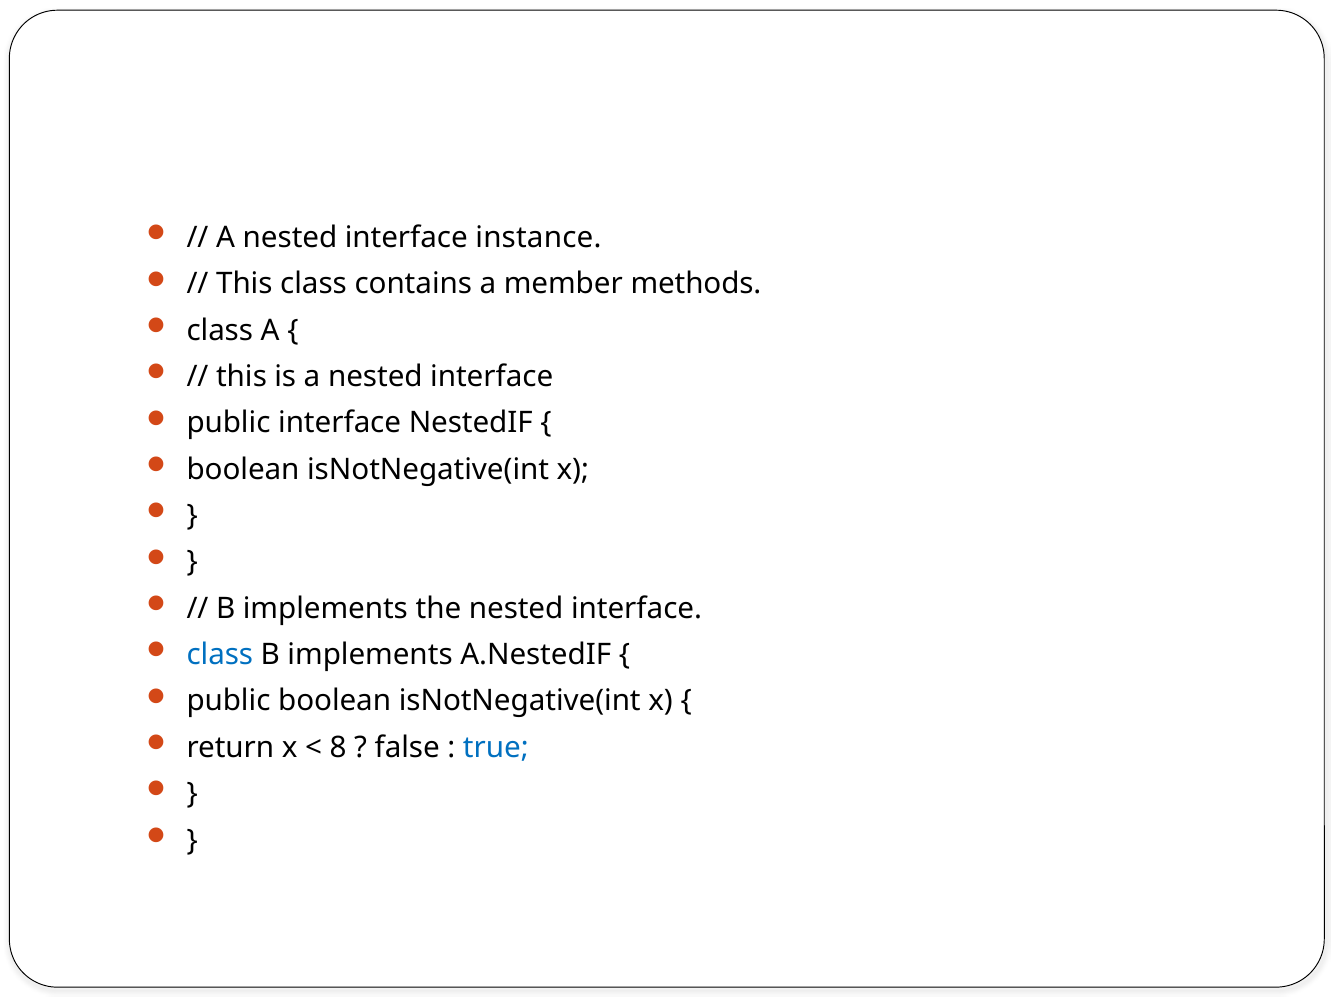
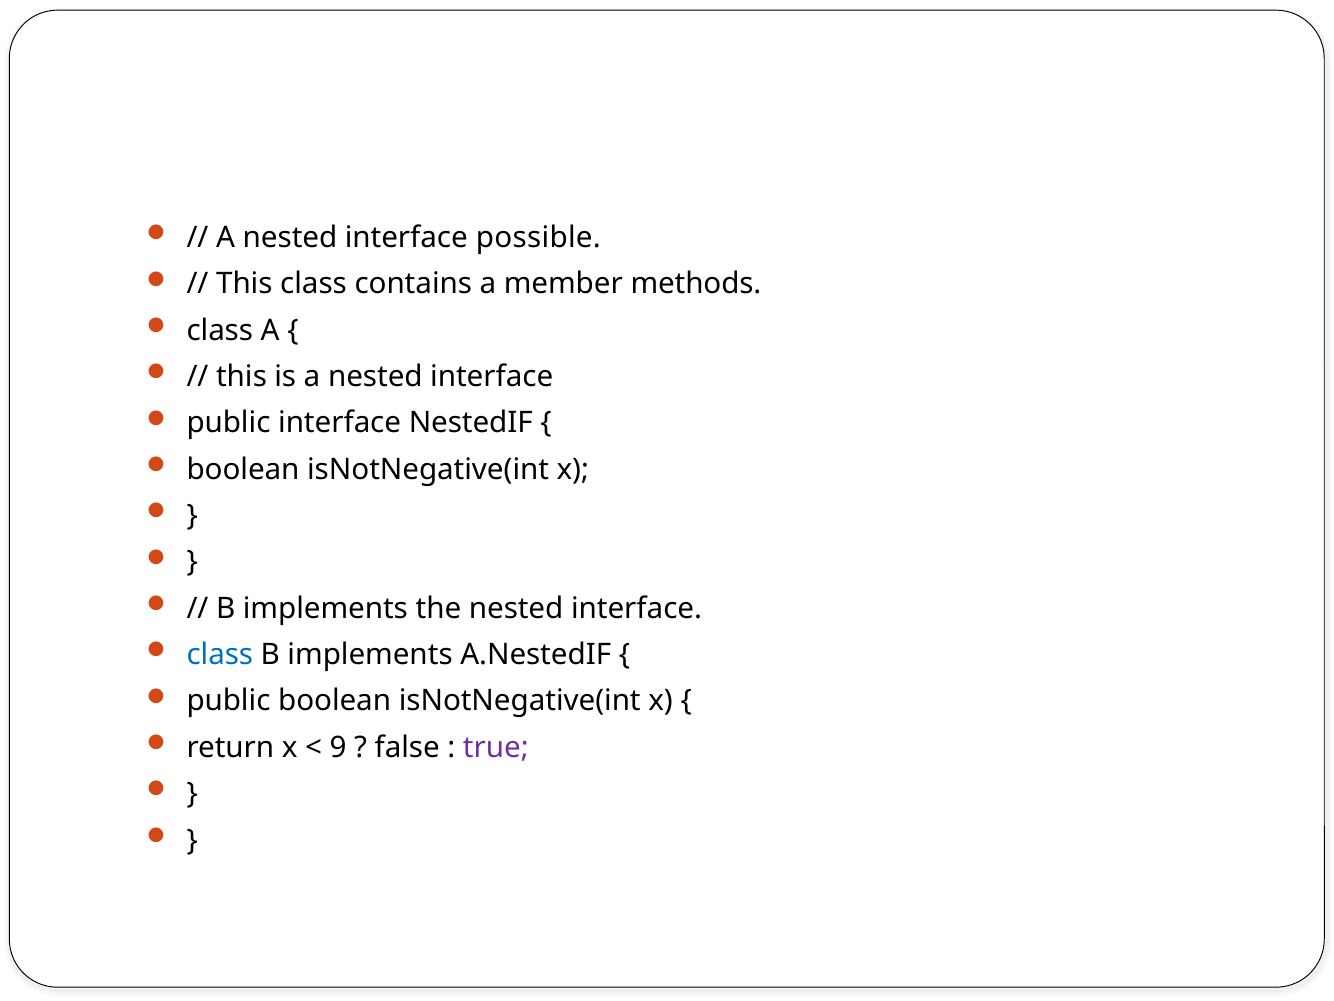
instance: instance -> possible
8: 8 -> 9
true colour: blue -> purple
